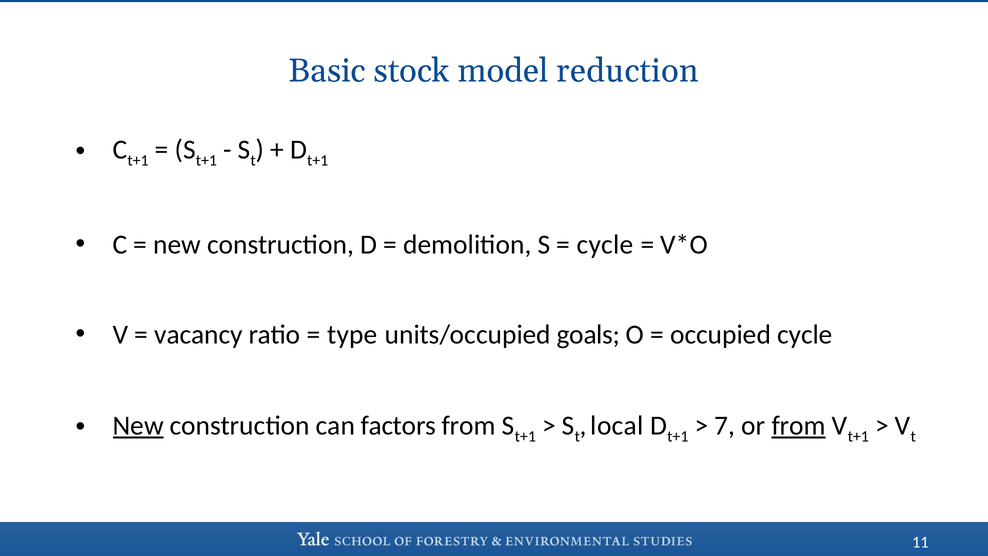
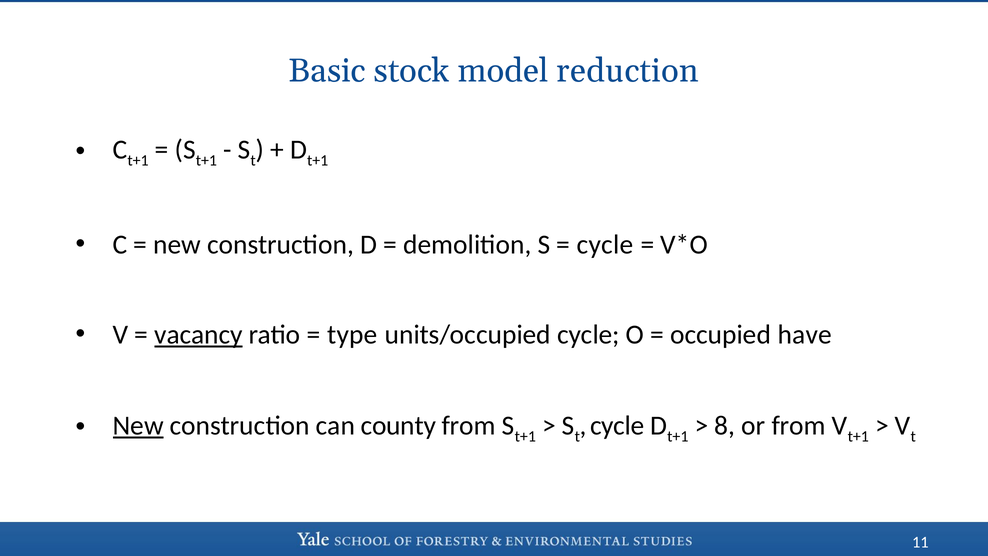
vacancy underline: none -> present
units/occupied goals: goals -> cycle
occupied cycle: cycle -> have
factors: factors -> county
local at (617, 426): local -> cycle
7: 7 -> 8
from at (799, 426) underline: present -> none
